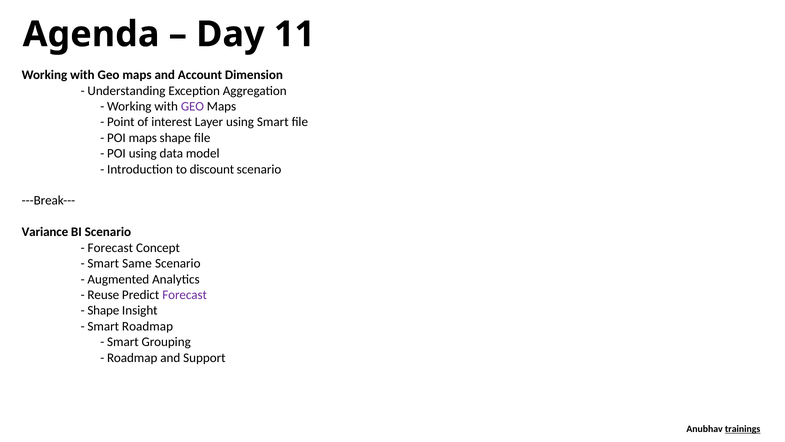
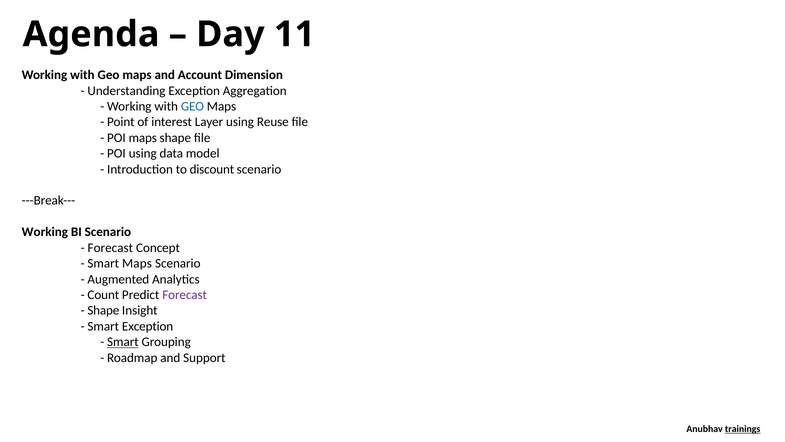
GEO at (192, 106) colour: purple -> blue
using Smart: Smart -> Reuse
Variance at (45, 232): Variance -> Working
Smart Same: Same -> Maps
Reuse: Reuse -> Count
Smart Roadmap: Roadmap -> Exception
Smart at (123, 342) underline: none -> present
